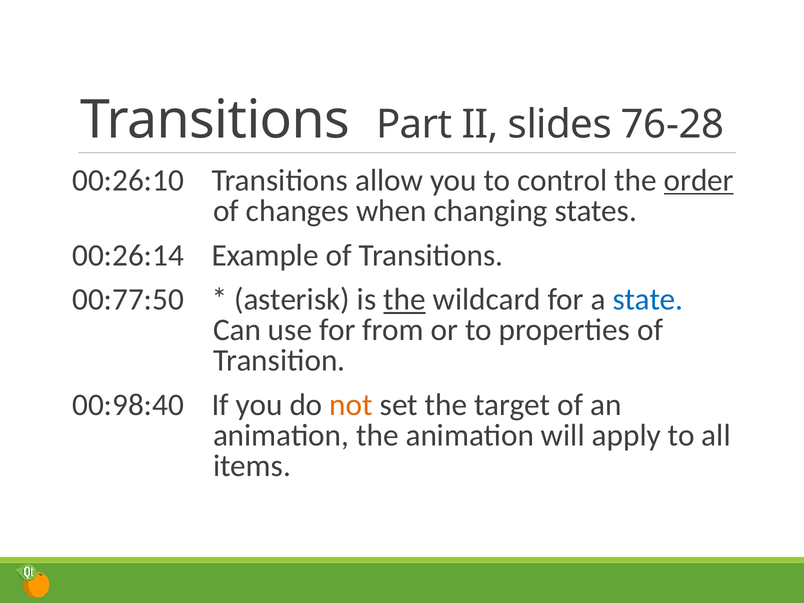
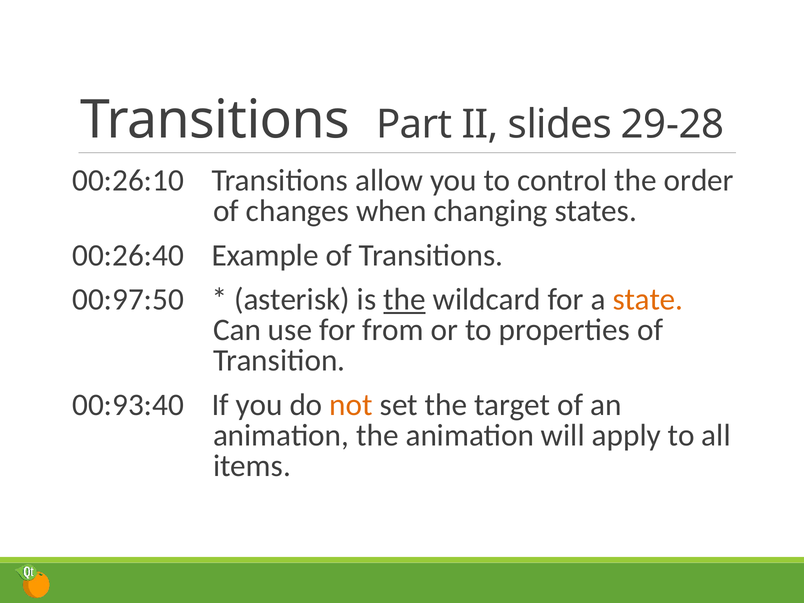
76-28: 76-28 -> 29-28
order underline: present -> none
00:26:14: 00:26:14 -> 00:26:40
00:77:50: 00:77:50 -> 00:97:50
state colour: blue -> orange
00:98:40: 00:98:40 -> 00:93:40
